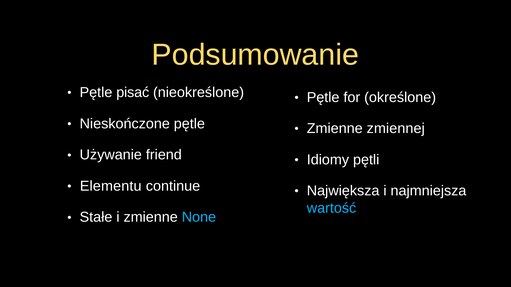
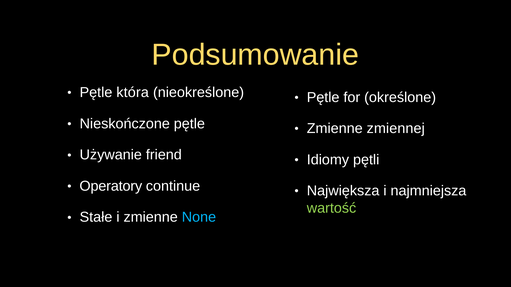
pisać: pisać -> która
Elementu: Elementu -> Operatory
wartość colour: light blue -> light green
